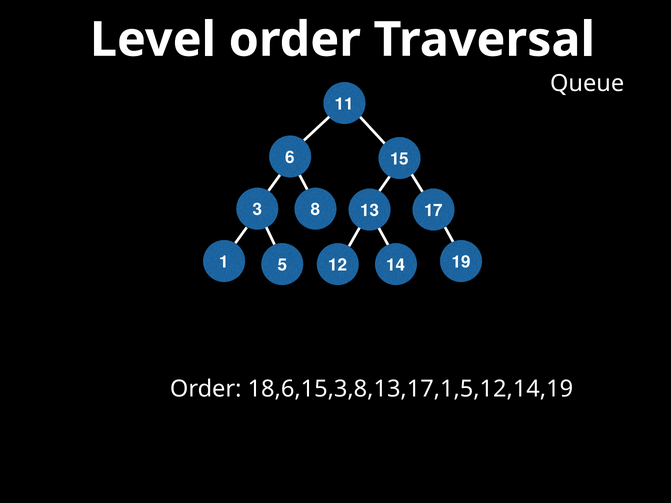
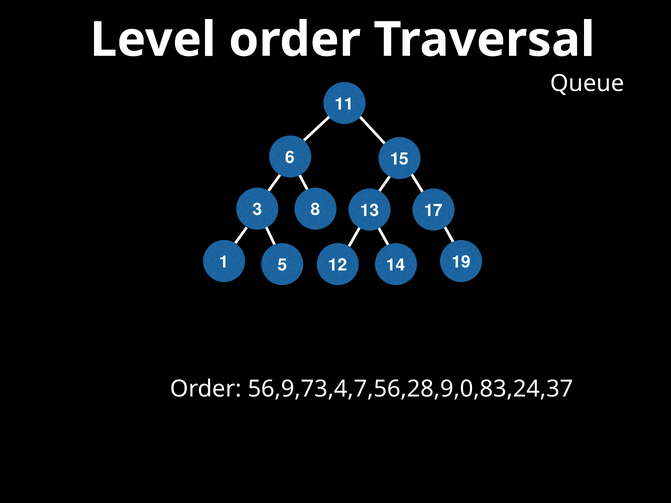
18,6,15,3,8,13,17,1,5,12,14,19: 18,6,15,3,8,13,17,1,5,12,14,19 -> 56,9,73,4,7,56,28,9,0,83,24,37
